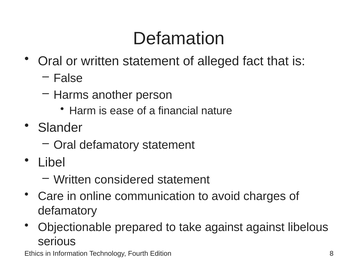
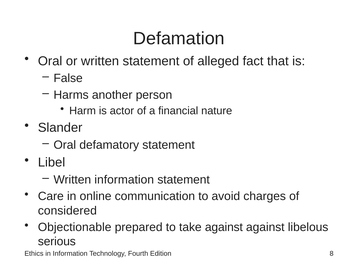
ease: ease -> actor
Written considered: considered -> information
defamatory at (67, 211): defamatory -> considered
